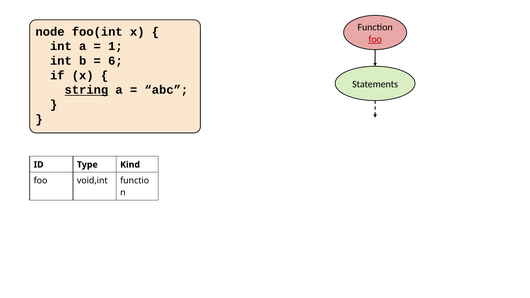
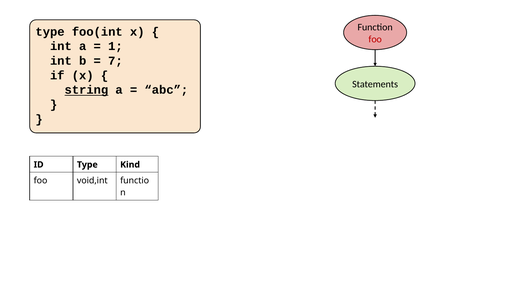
node at (50, 32): node -> type
foo at (375, 39) underline: present -> none
6: 6 -> 7
